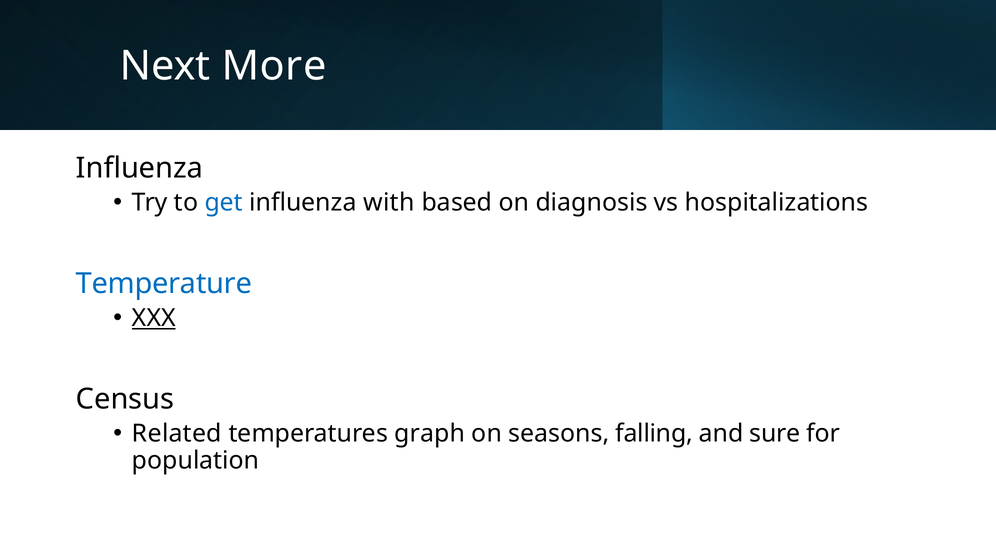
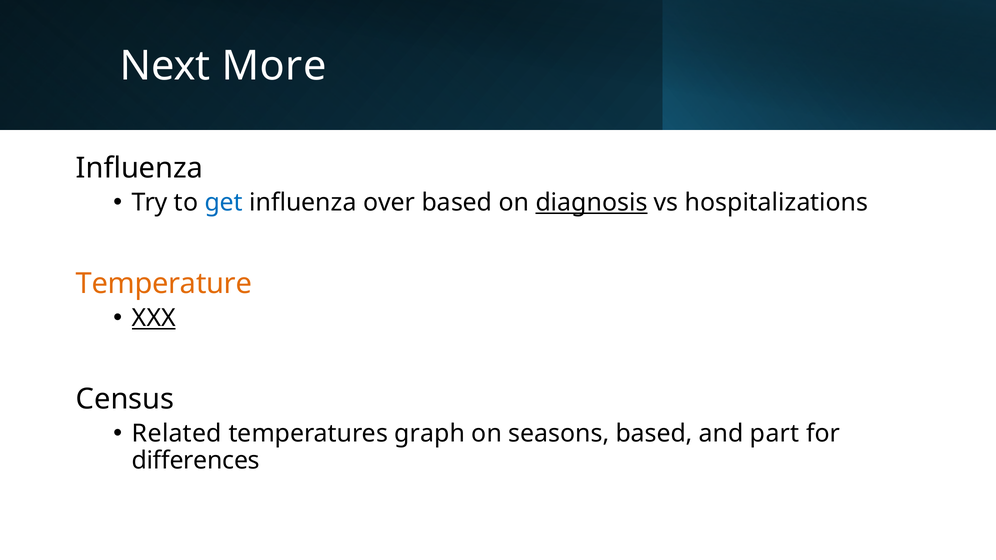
with: with -> over
diagnosis underline: none -> present
Temperature colour: blue -> orange
seasons falling: falling -> based
sure: sure -> part
population: population -> differences
